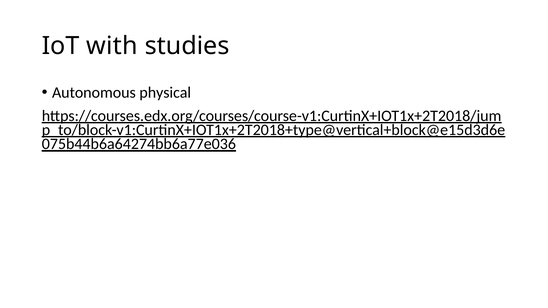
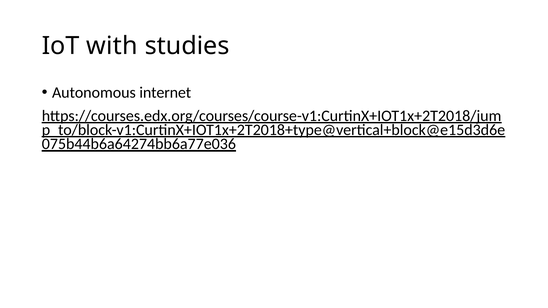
physical: physical -> internet
